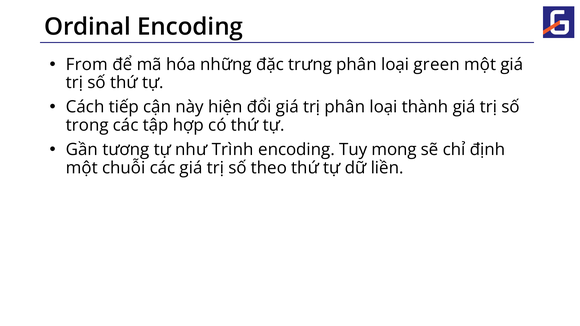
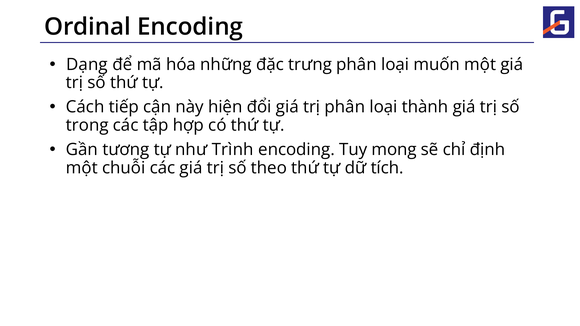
From: From -> Dạng
green: green -> muốn
liền: liền -> tích
